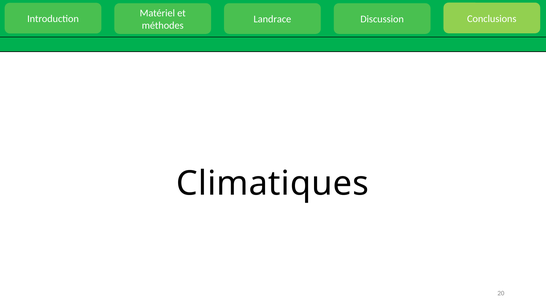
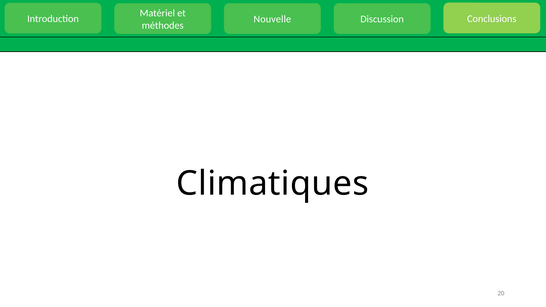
Landrace: Landrace -> Nouvelle
